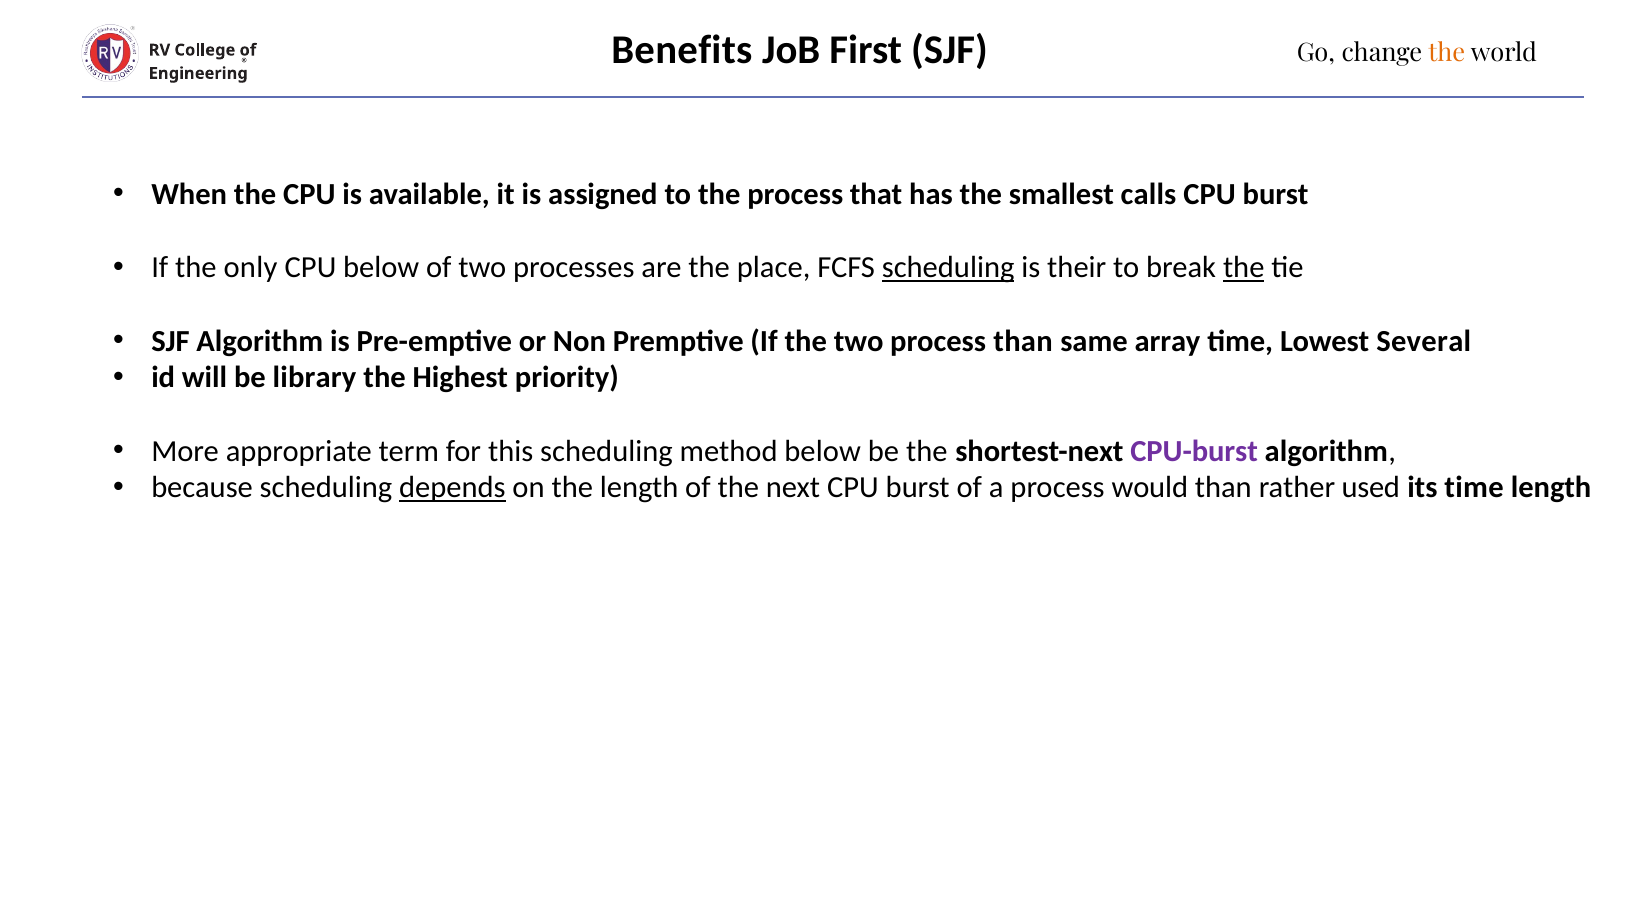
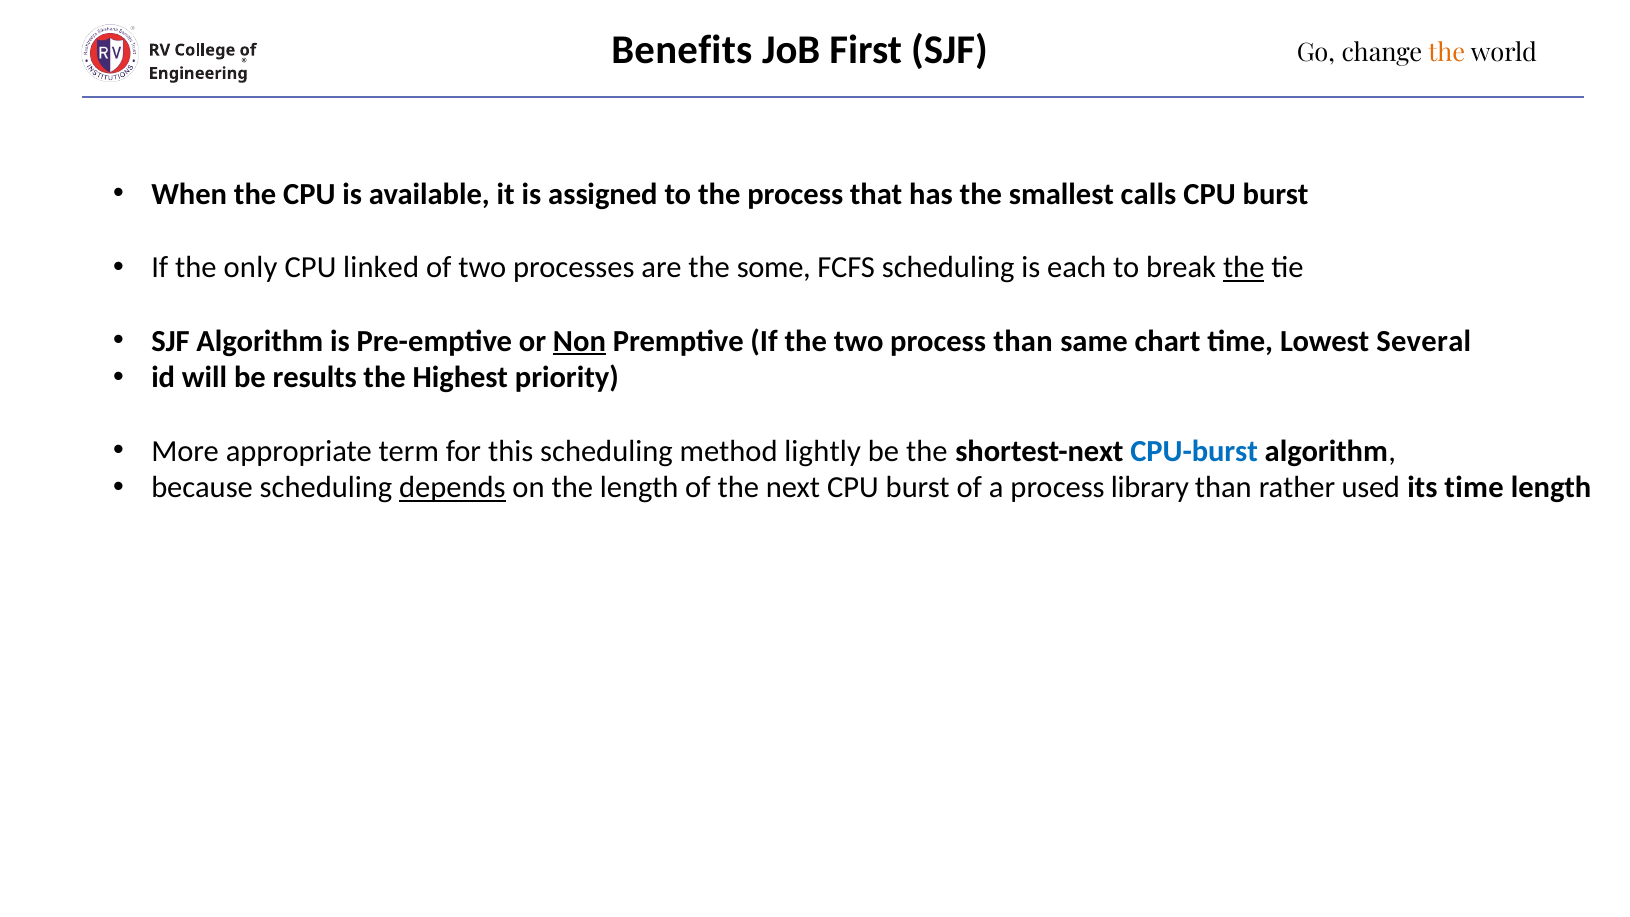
CPU below: below -> linked
place: place -> some
scheduling at (948, 268) underline: present -> none
their: their -> each
Non underline: none -> present
array: array -> chart
library: library -> results
method below: below -> lightly
CPU-burst colour: purple -> blue
would: would -> library
